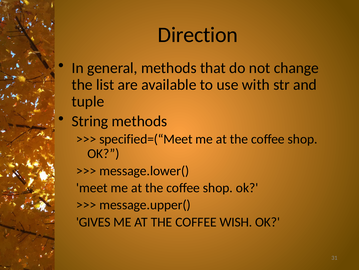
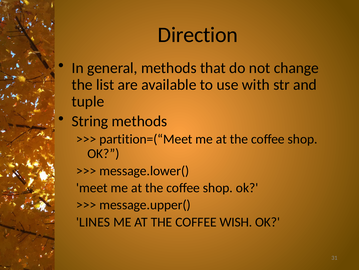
specified=(“Meet: specified=(“Meet -> partition=(“Meet
GIVES: GIVES -> LINES
